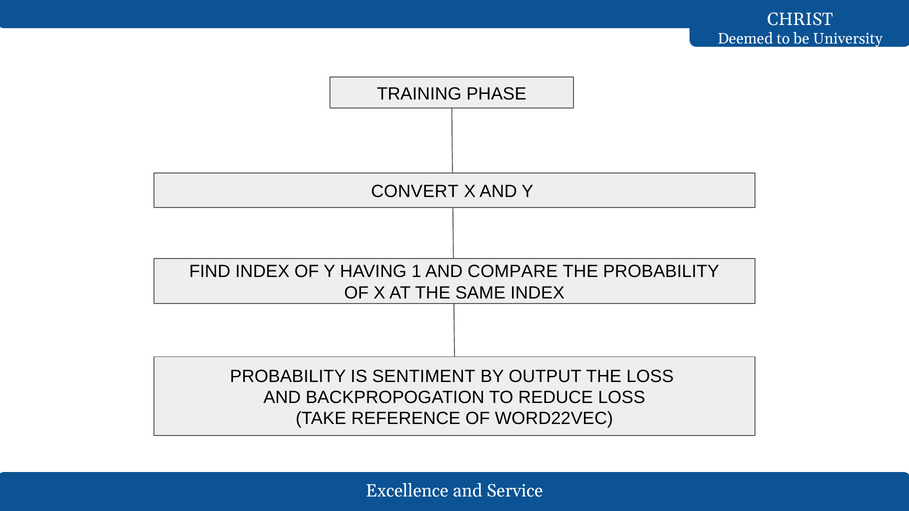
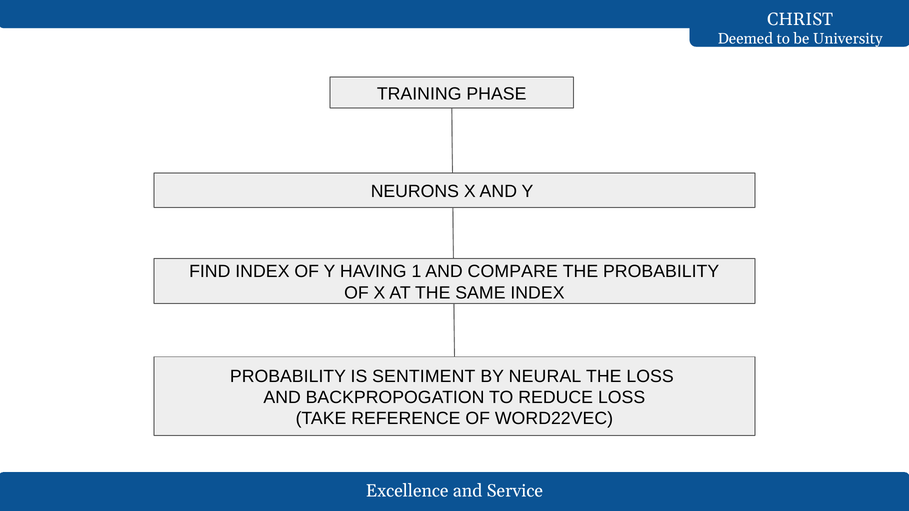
CONVERT: CONVERT -> NEURONS
OUTPUT: OUTPUT -> NEURAL
